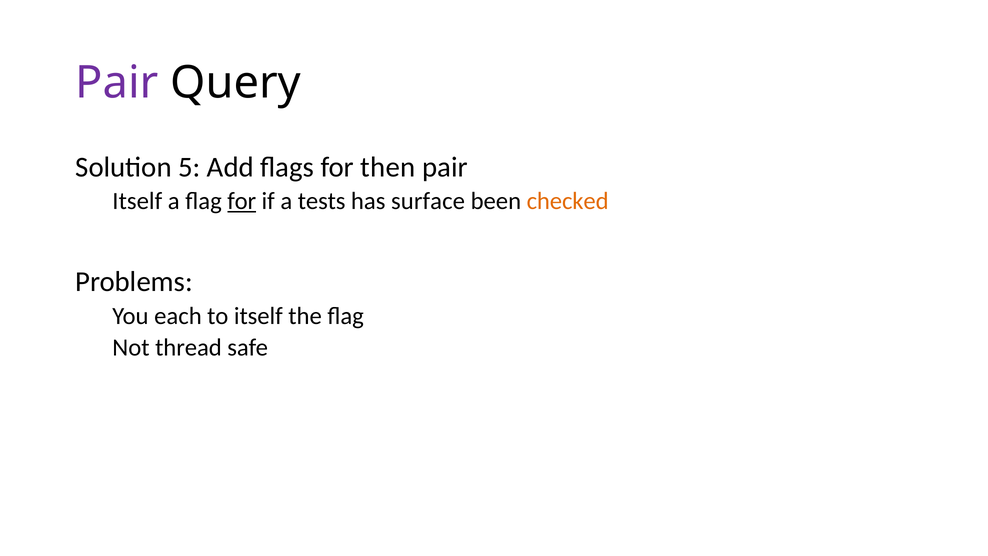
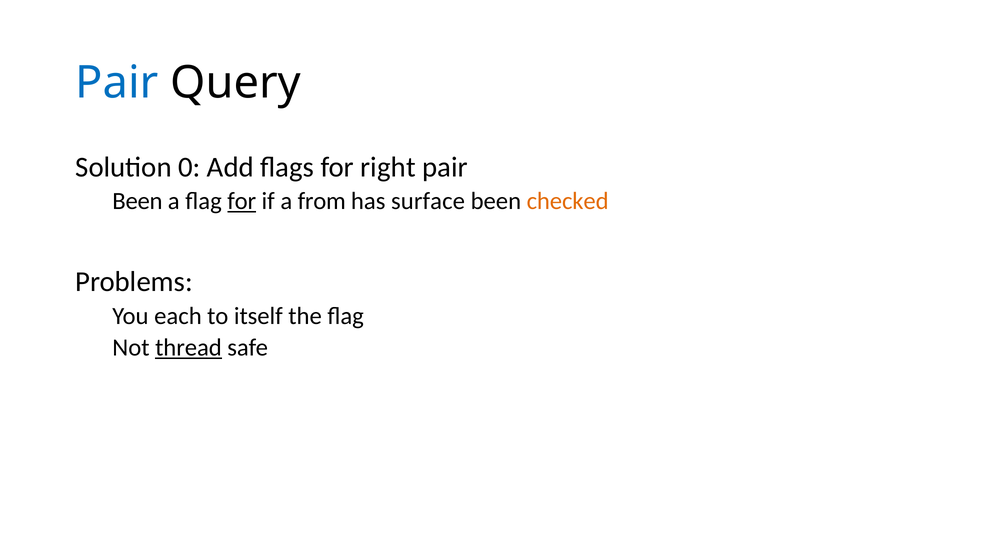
Pair at (117, 83) colour: purple -> blue
5: 5 -> 0
then: then -> right
Itself at (137, 201): Itself -> Been
tests: tests -> from
thread underline: none -> present
